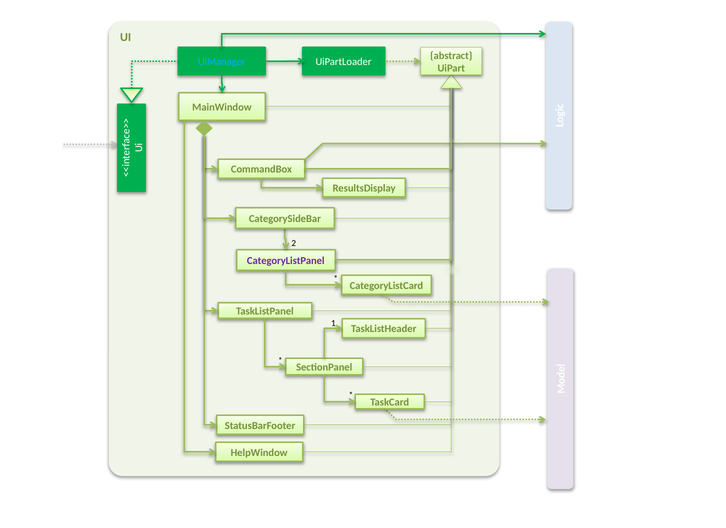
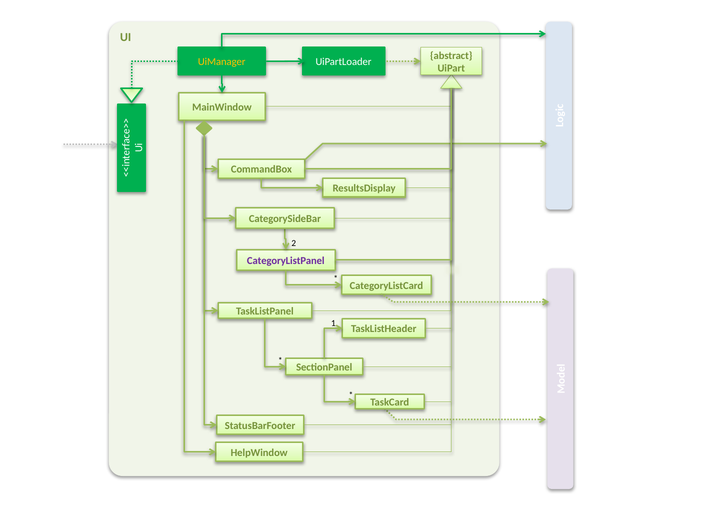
UiManager colour: light blue -> yellow
